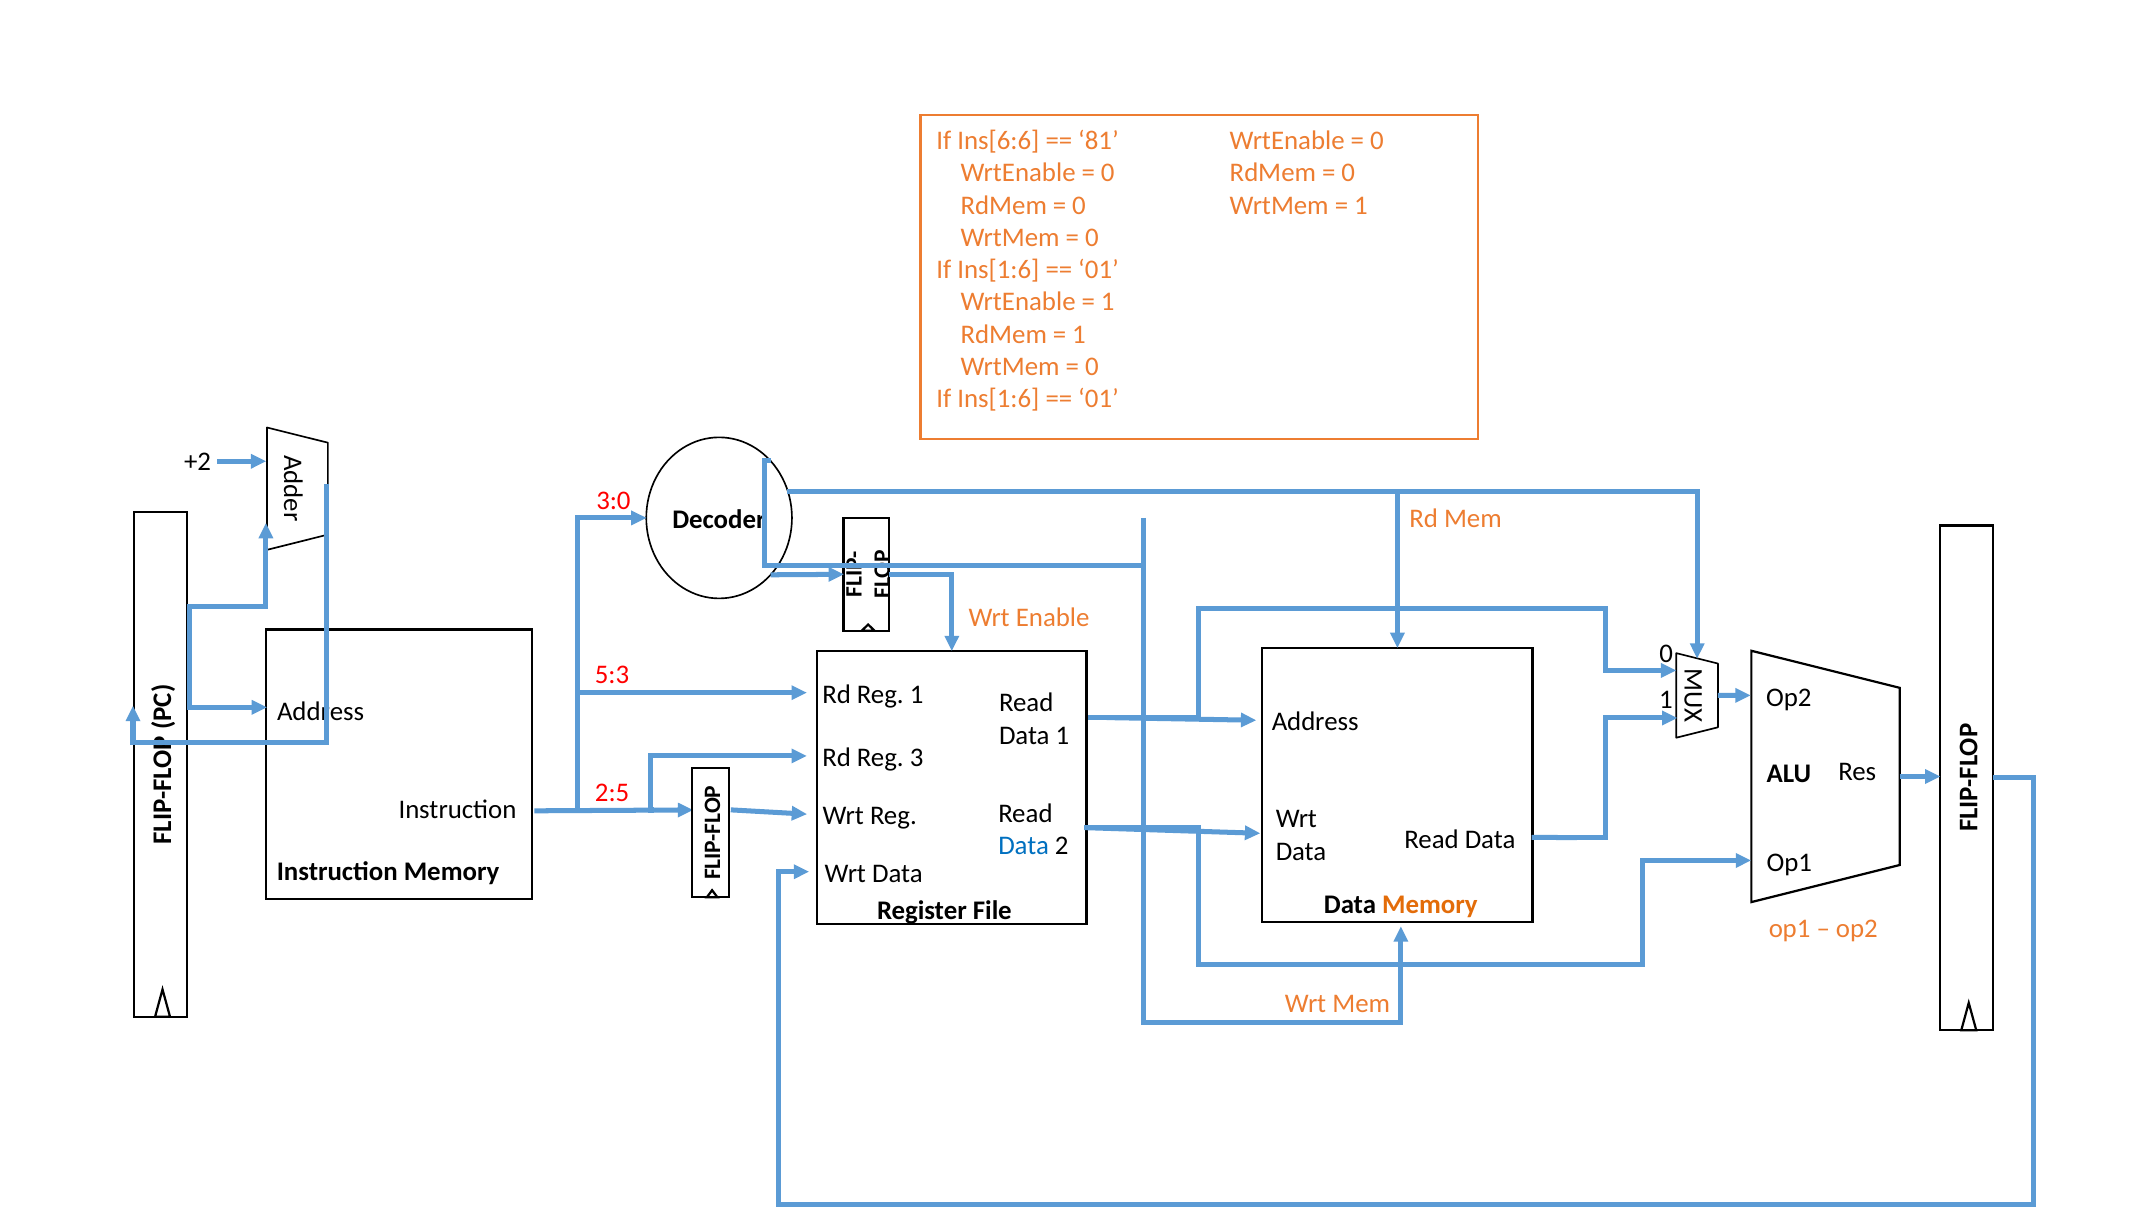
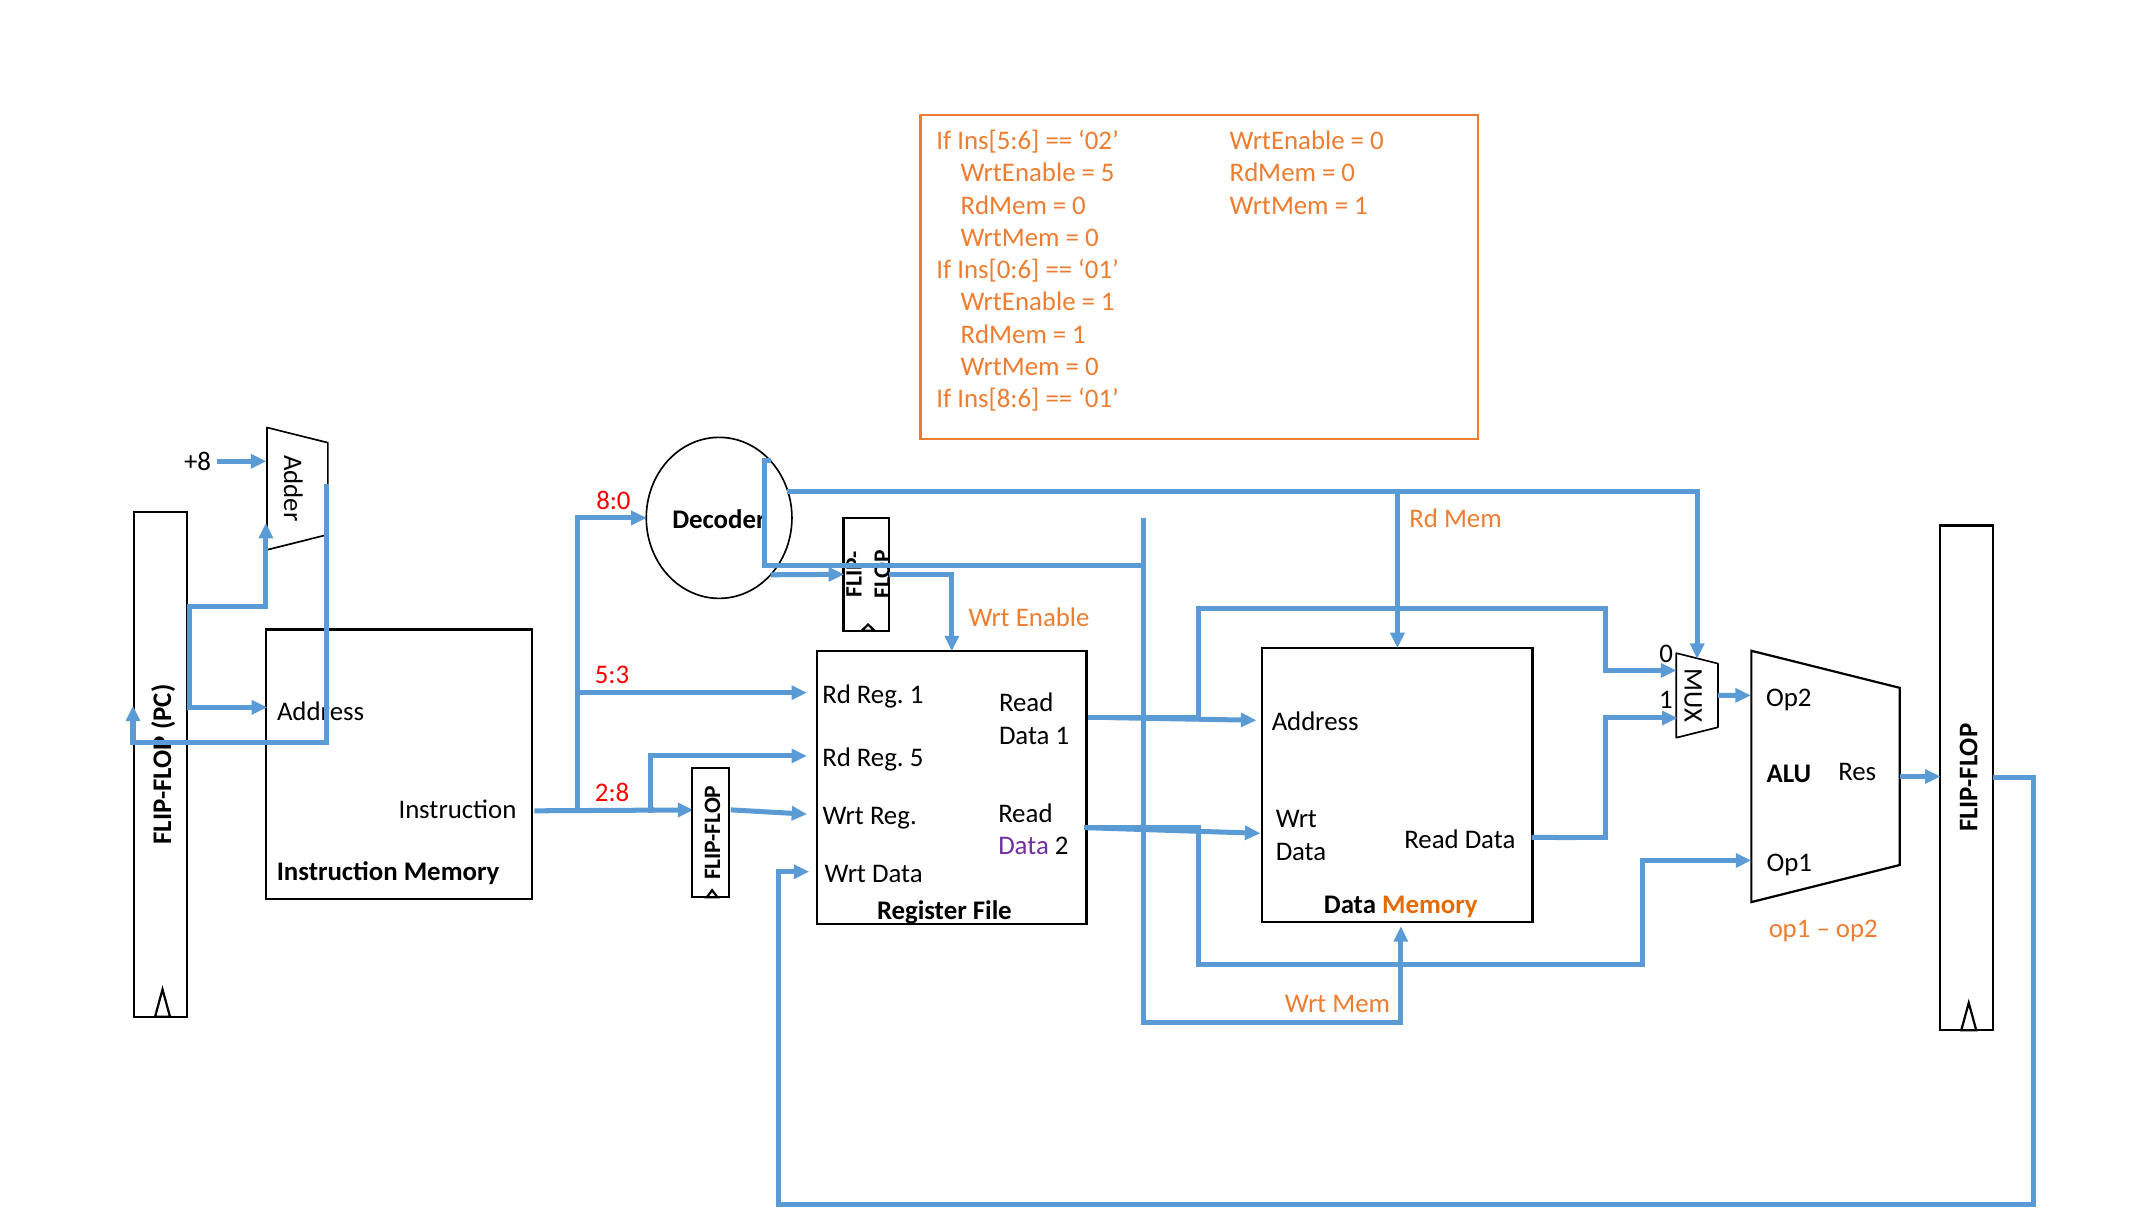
Ins[6:6: Ins[6:6 -> Ins[5:6
81: 81 -> 02
0 at (1108, 173): 0 -> 5
Ins[1:6 at (998, 270): Ins[1:6 -> Ins[0:6
Ins[1:6 at (998, 399): Ins[1:6 -> Ins[8:6
+2: +2 -> +8
3:0: 3:0 -> 8:0
Reg 3: 3 -> 5
2:5: 2:5 -> 2:8
Data at (1024, 846) colour: blue -> purple
